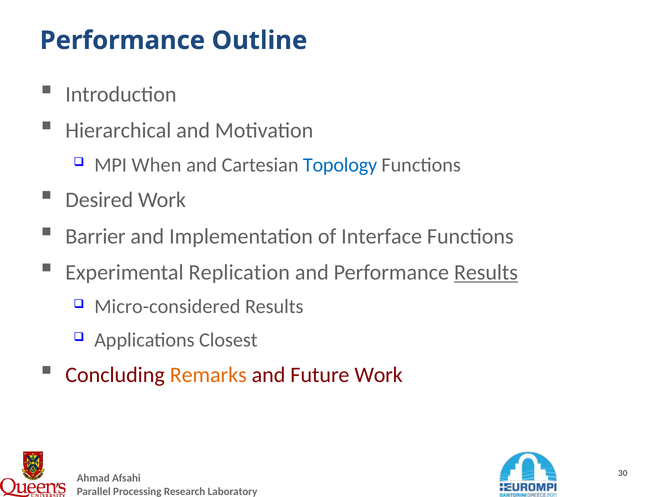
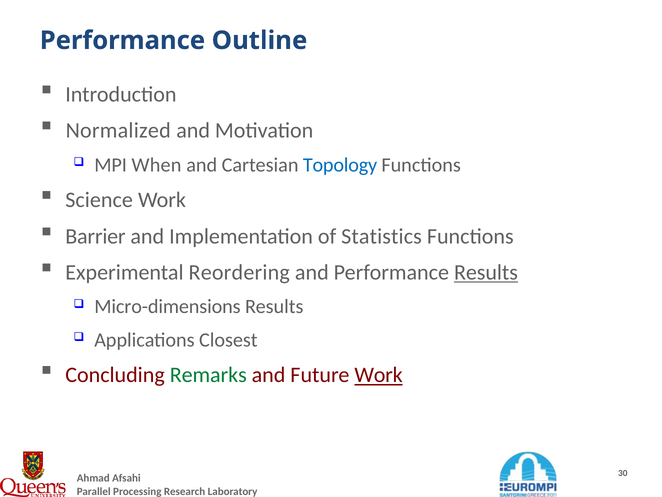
Hierarchical: Hierarchical -> Normalized
Desired: Desired -> Science
Interface: Interface -> Statistics
Replication: Replication -> Reordering
Micro-considered: Micro-considered -> Micro-dimensions
Remarks colour: orange -> green
Work at (379, 375) underline: none -> present
